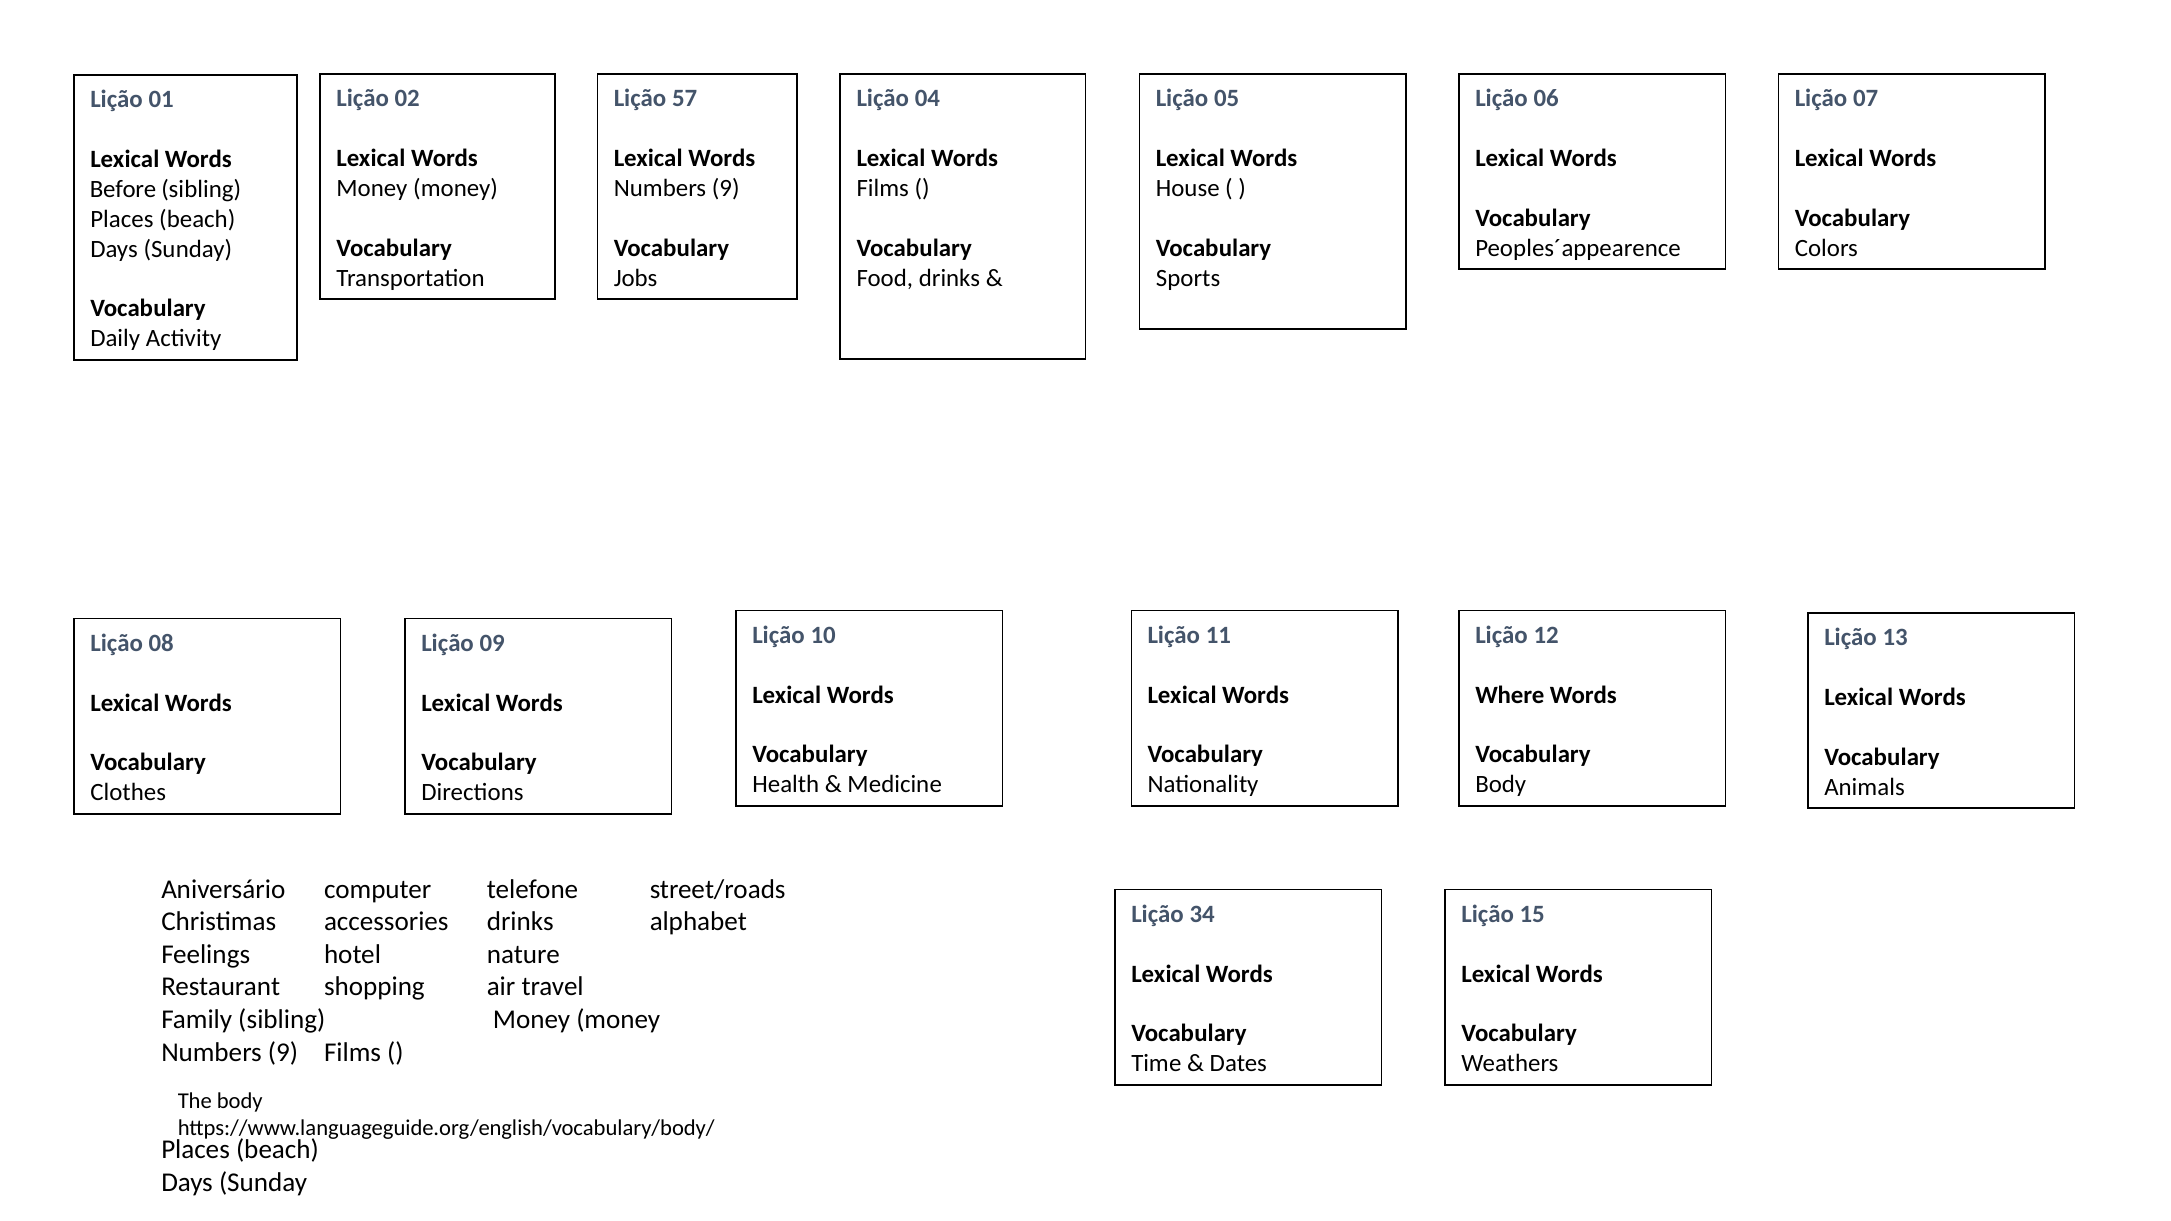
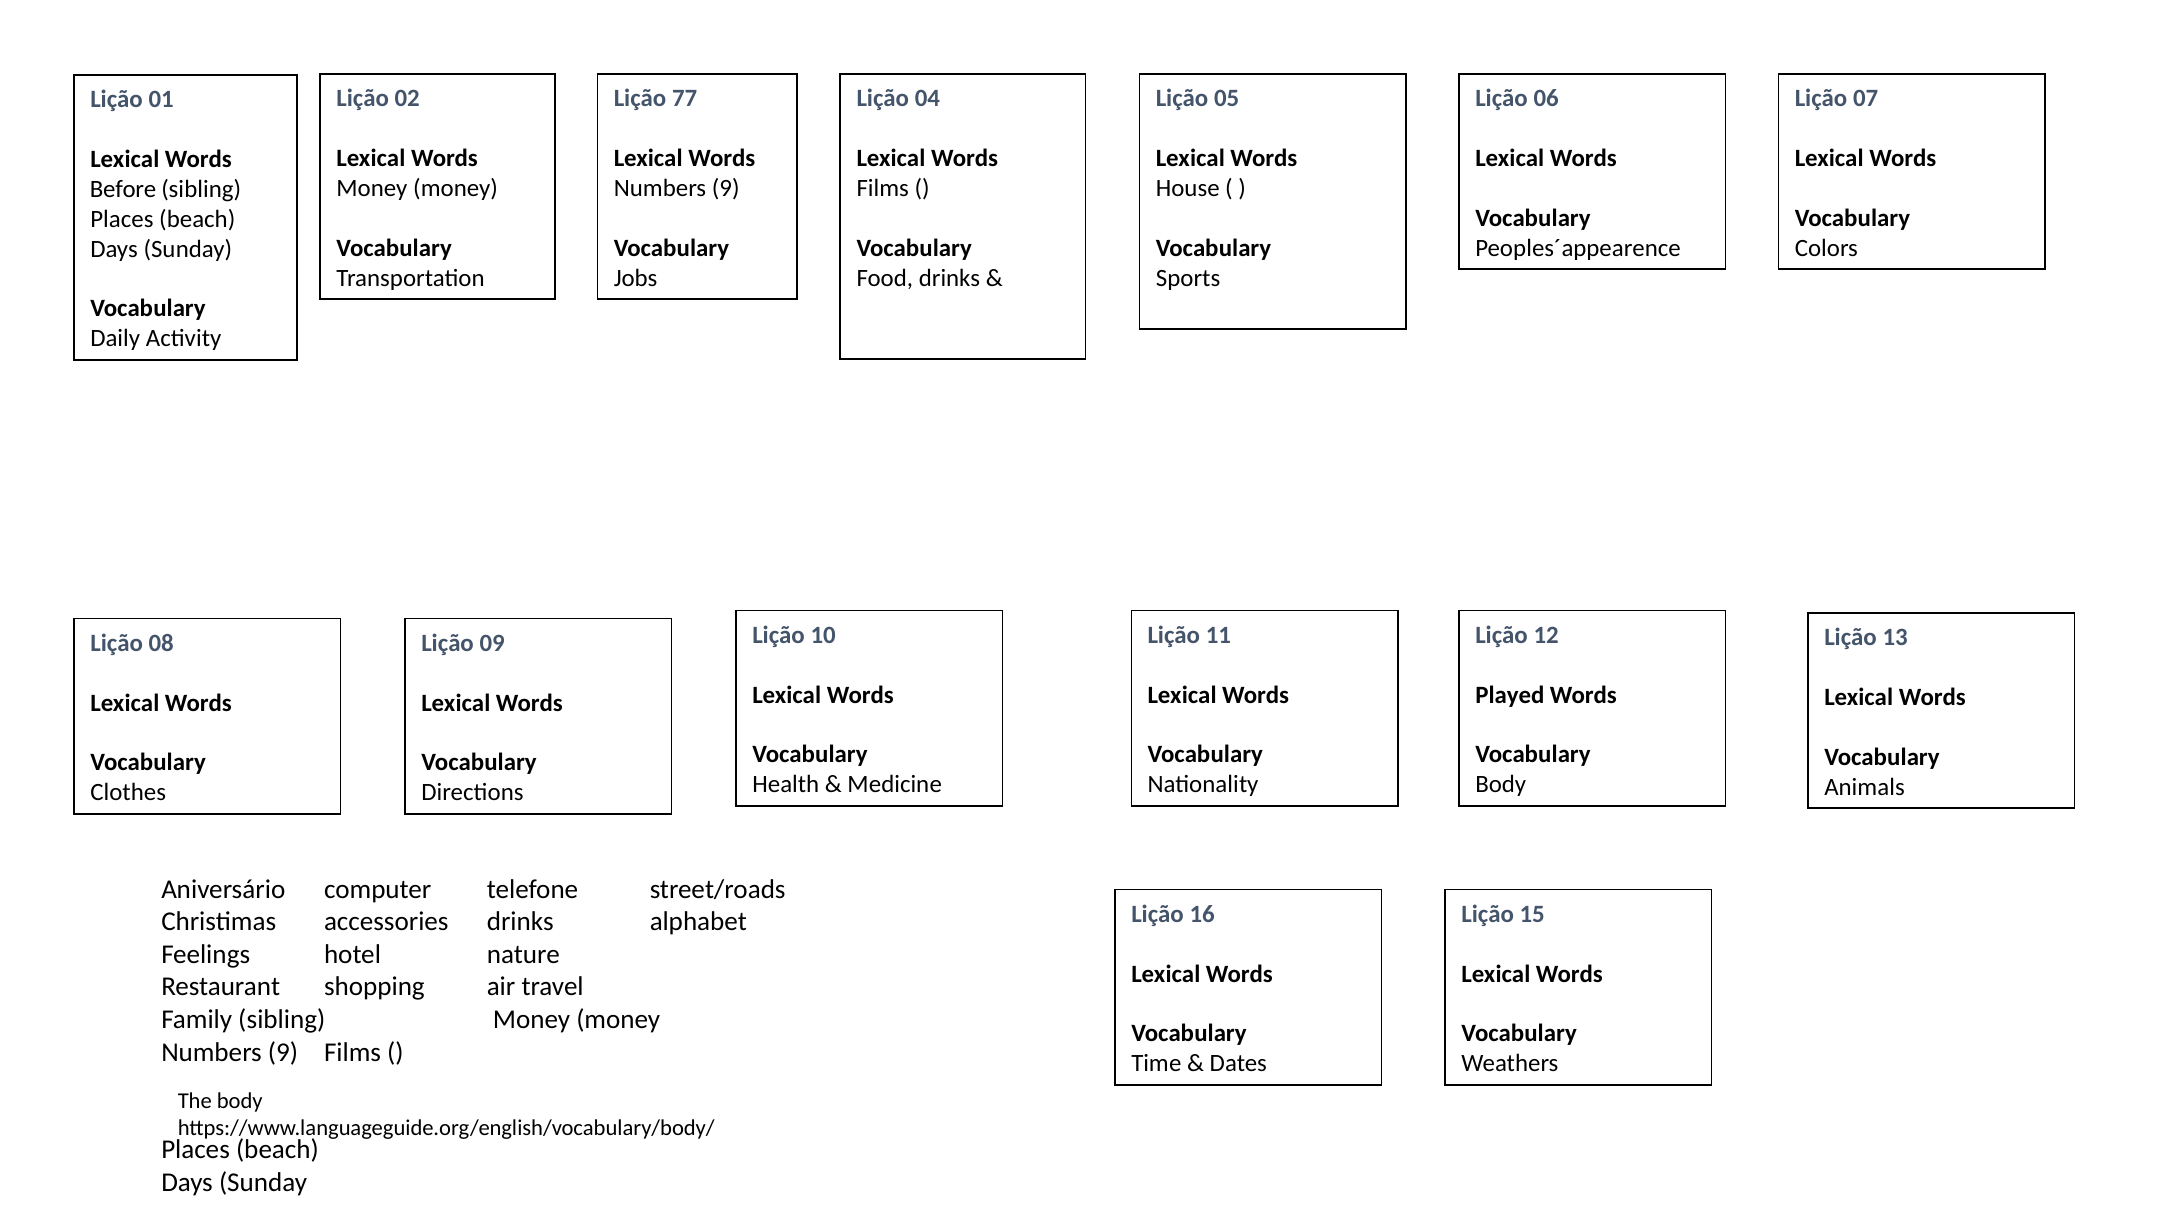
57: 57 -> 77
Where: Where -> Played
34: 34 -> 16
